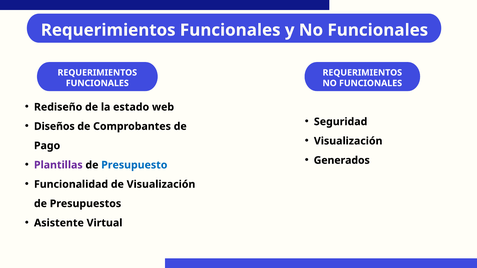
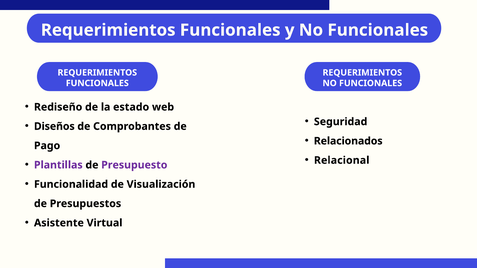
Visualización at (348, 141): Visualización -> Relacionados
Generados: Generados -> Relacional
Presupuesto colour: blue -> purple
